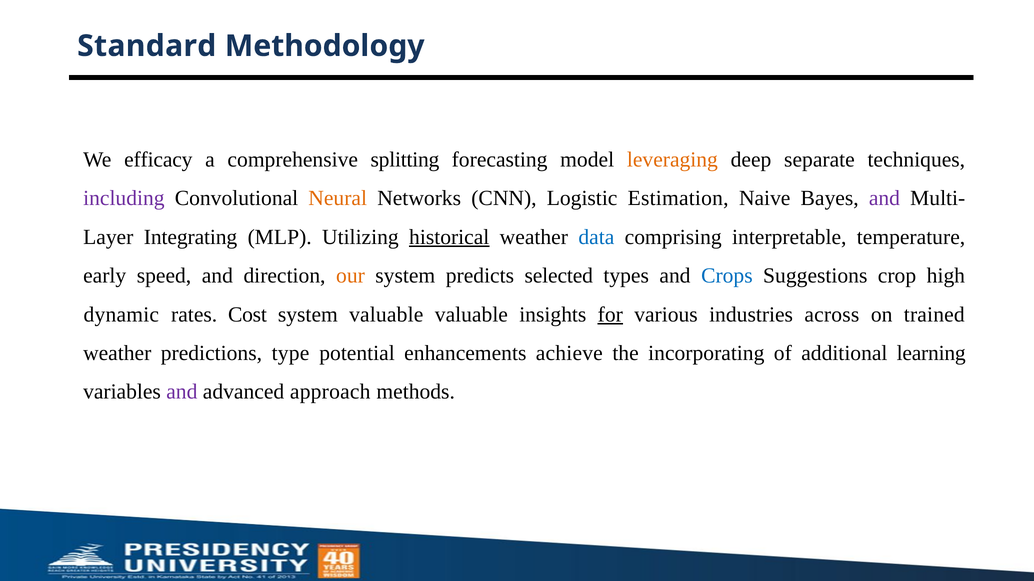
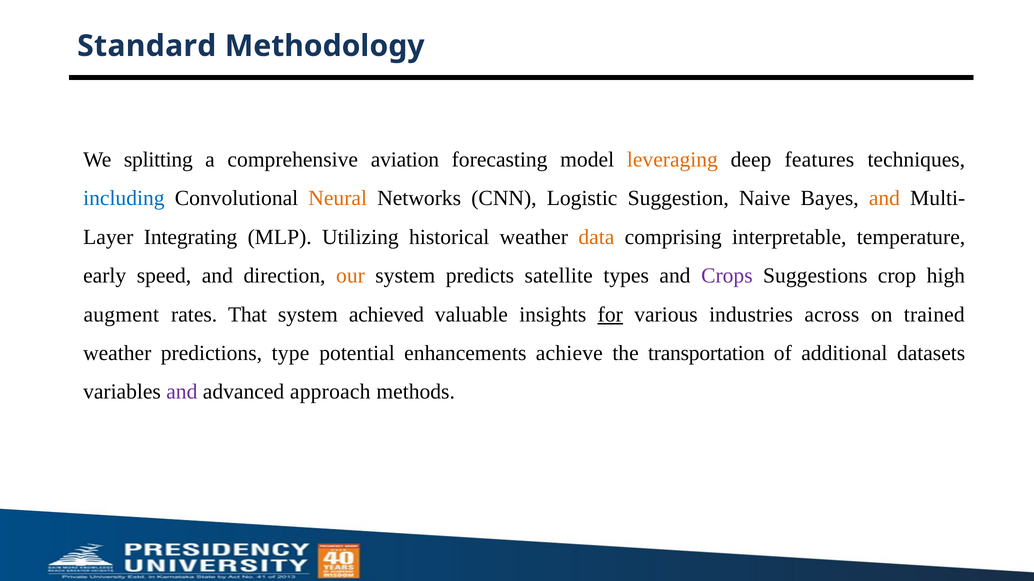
efficacy: efficacy -> splitting
splitting: splitting -> aviation
separate: separate -> features
including colour: purple -> blue
Estimation: Estimation -> Suggestion
and at (884, 198) colour: purple -> orange
historical underline: present -> none
data colour: blue -> orange
selected: selected -> satellite
Crops colour: blue -> purple
dynamic: dynamic -> augment
Cost: Cost -> That
system valuable: valuable -> achieved
incorporating: incorporating -> transportation
learning: learning -> datasets
